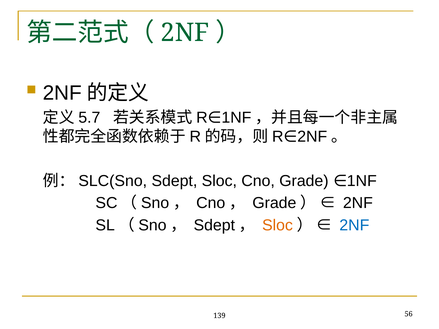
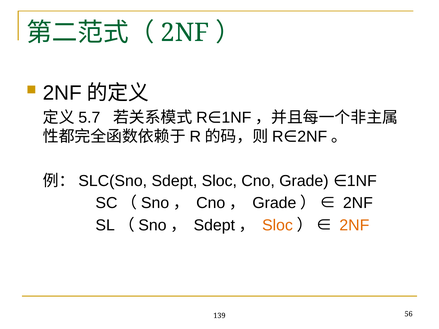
2NF at (354, 225) colour: blue -> orange
